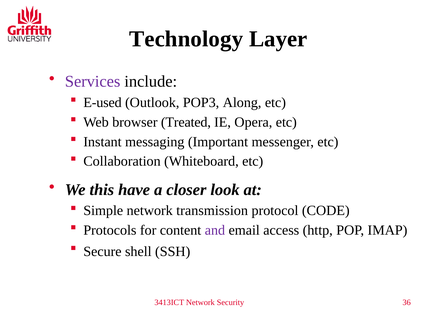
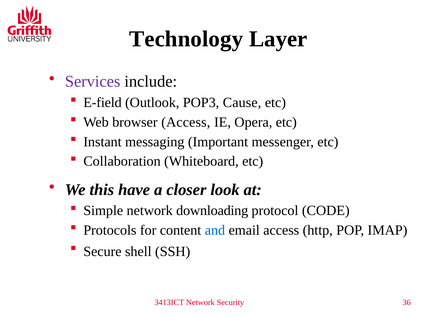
E-used: E-used -> E-field
Along: Along -> Cause
browser Treated: Treated -> Access
transmission: transmission -> downloading
and colour: purple -> blue
